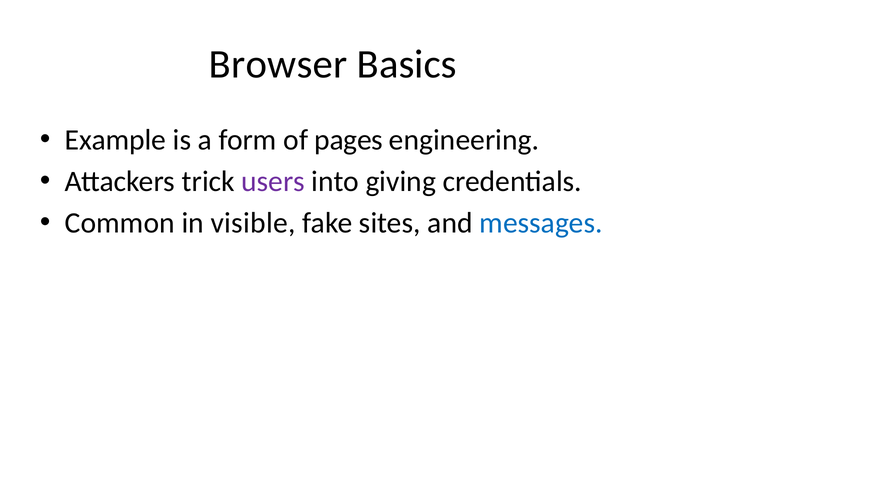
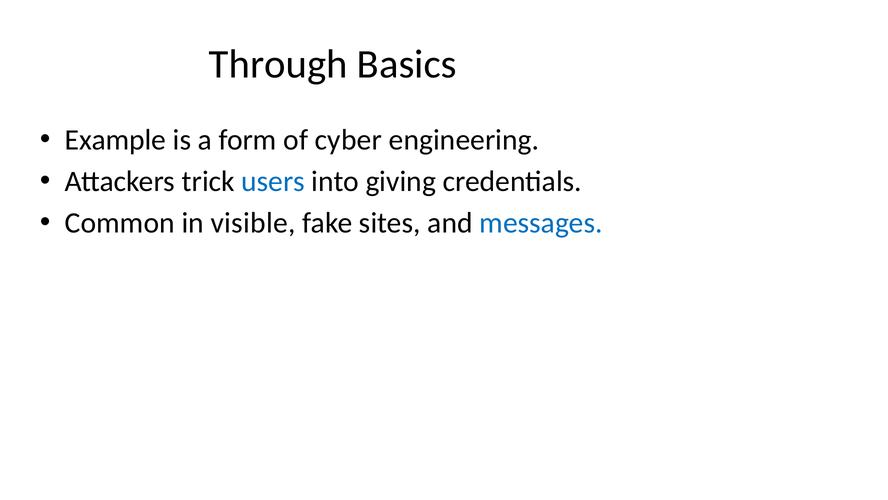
Browser: Browser -> Through
pages: pages -> cyber
users colour: purple -> blue
